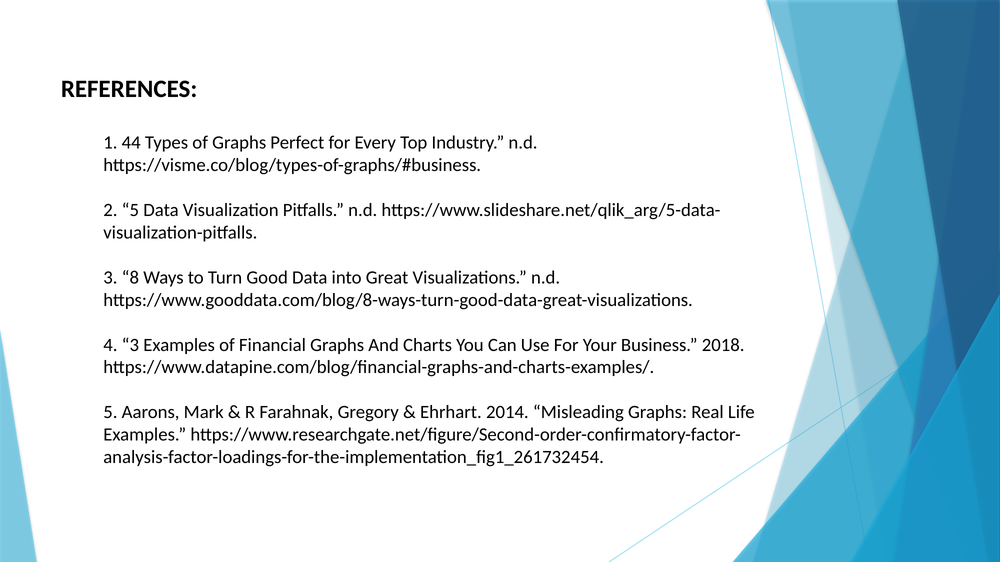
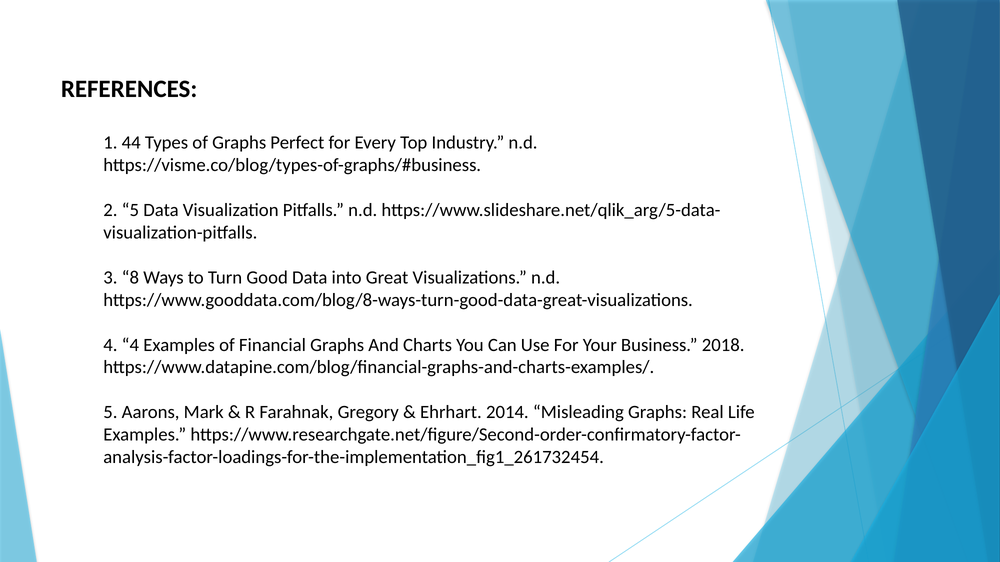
4 3: 3 -> 4
